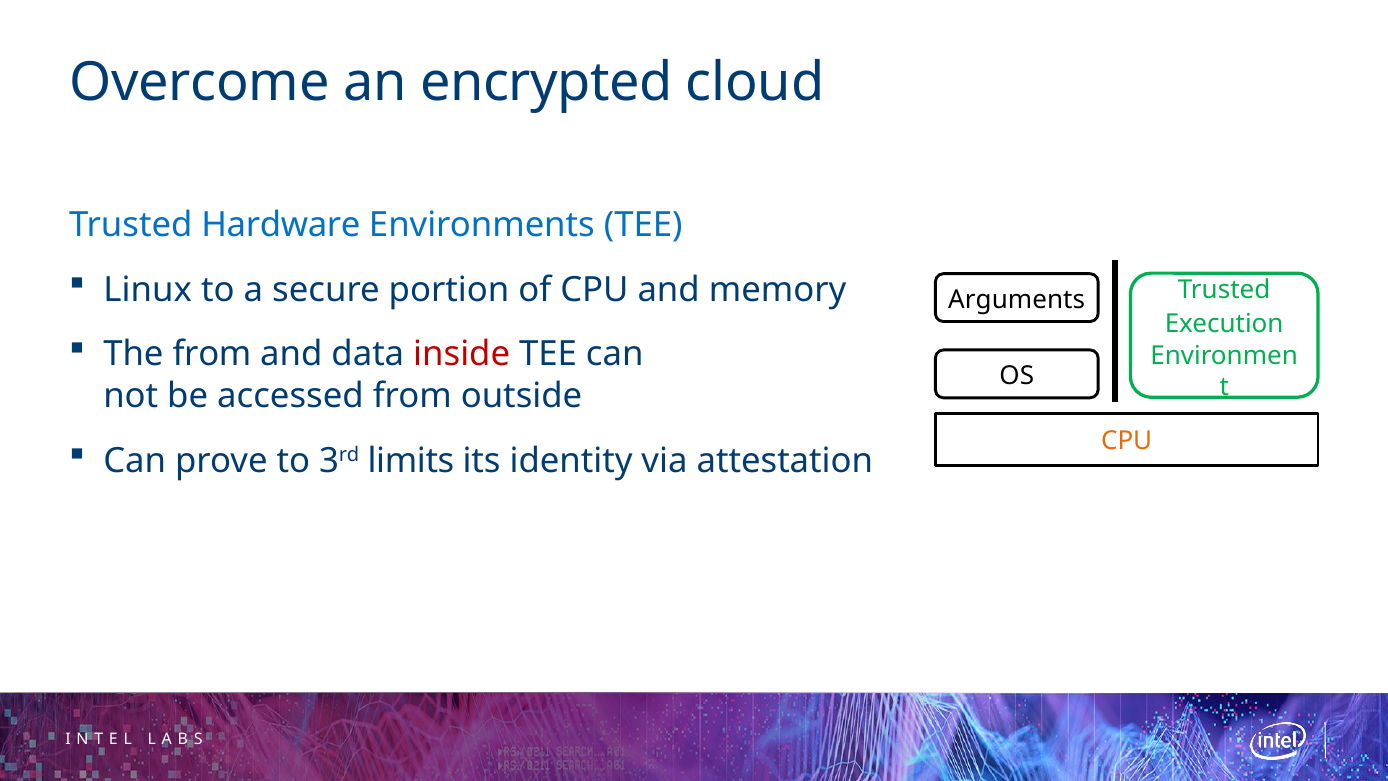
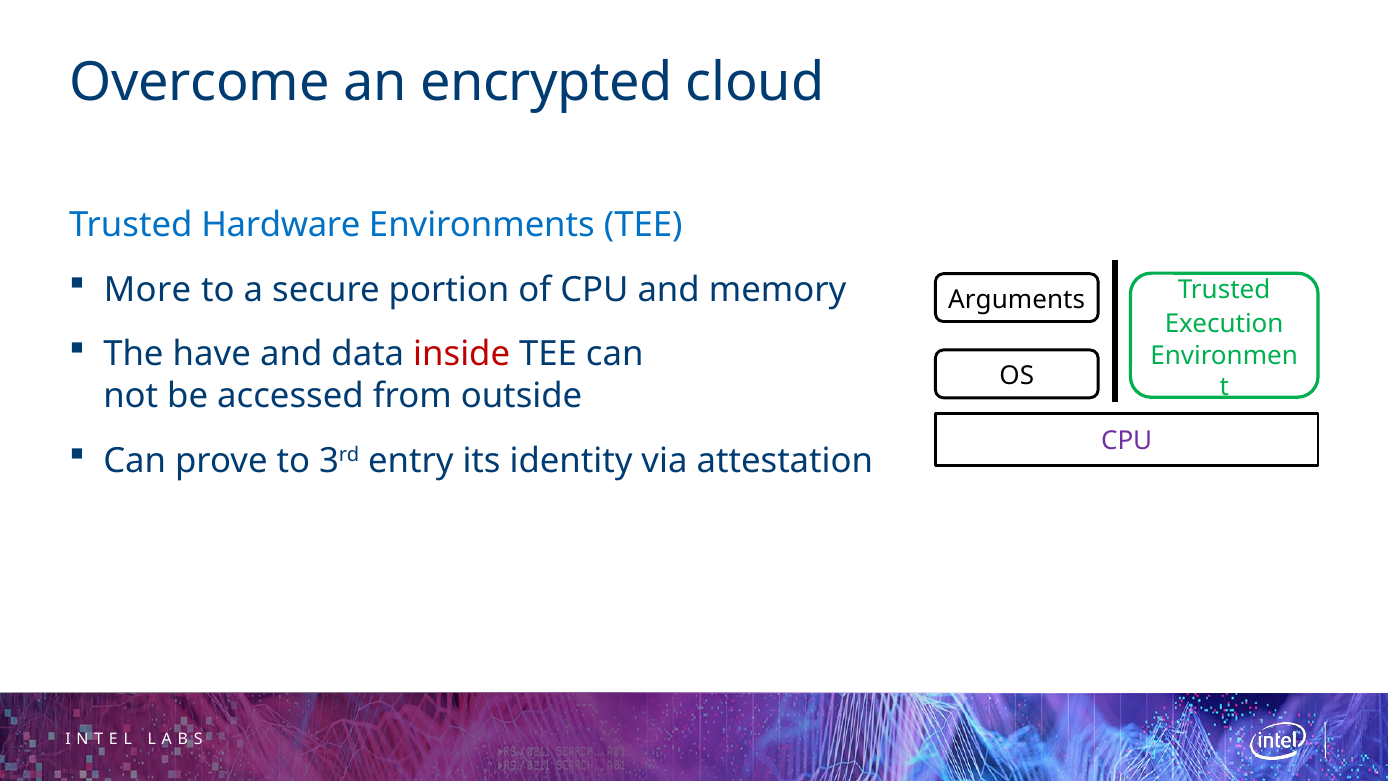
Linux: Linux -> More
The from: from -> have
CPU at (1127, 441) colour: orange -> purple
limits: limits -> entry
